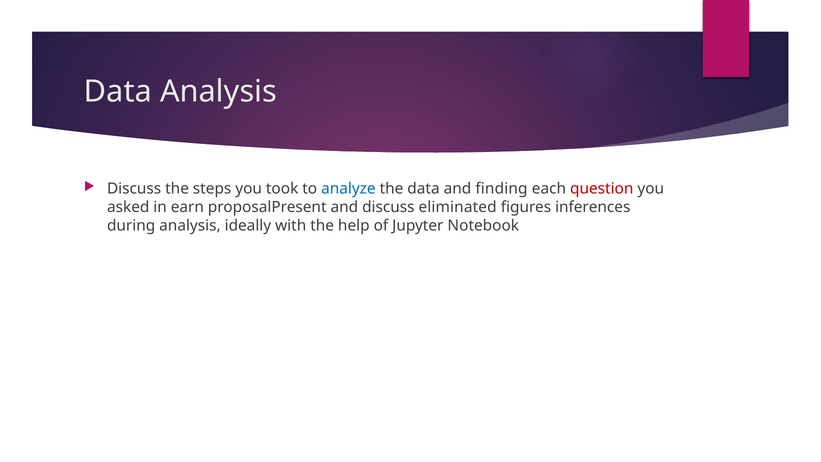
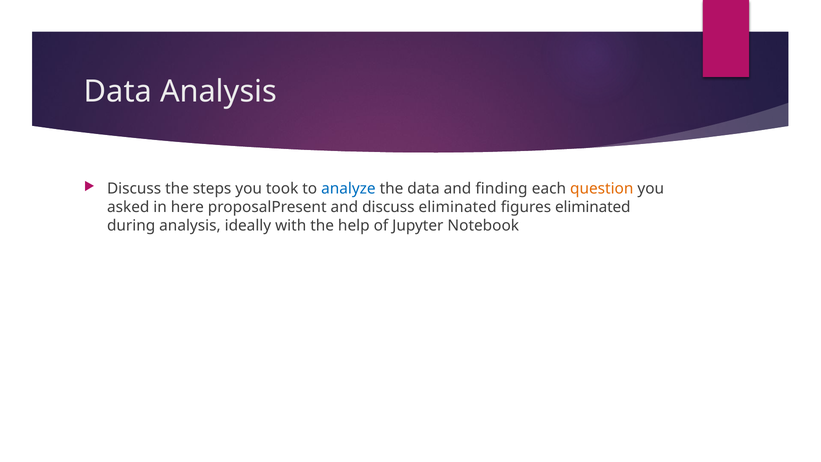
question colour: red -> orange
earn: earn -> here
figures inferences: inferences -> eliminated
